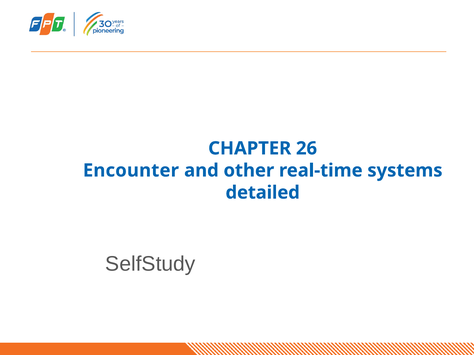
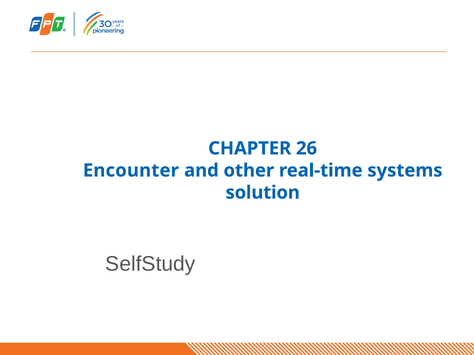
detailed: detailed -> solution
